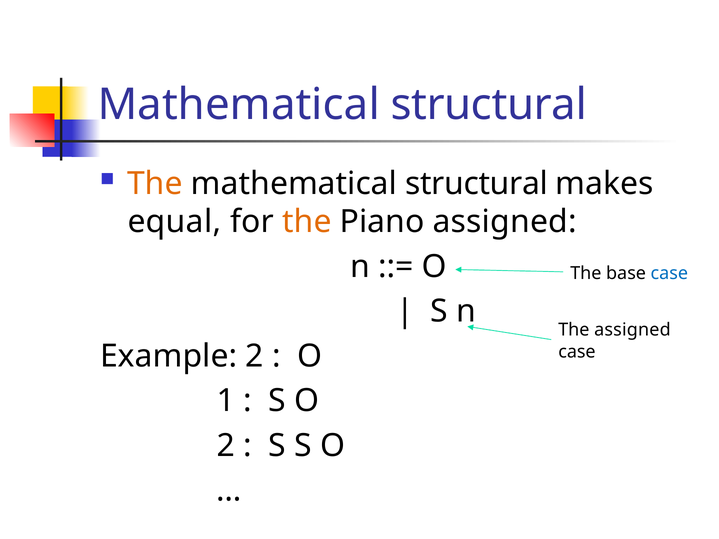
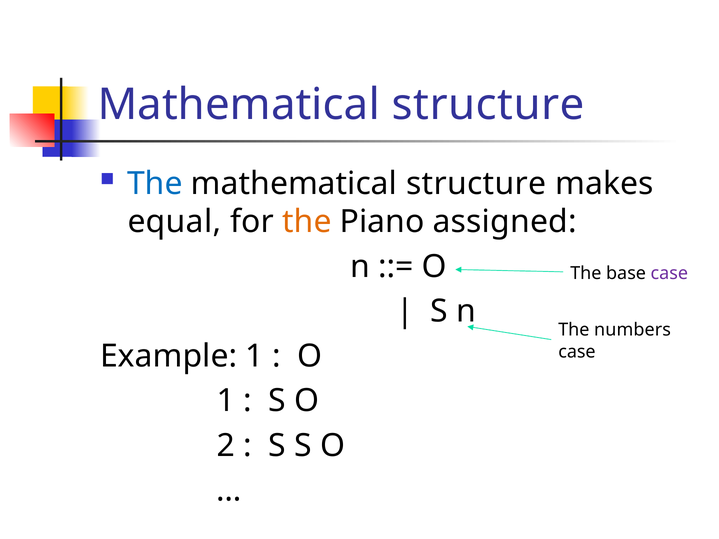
structural at (489, 105): structural -> structure
The at (155, 184) colour: orange -> blue
structural at (476, 184): structural -> structure
case at (669, 273) colour: blue -> purple
The assigned: assigned -> numbers
Example 2: 2 -> 1
